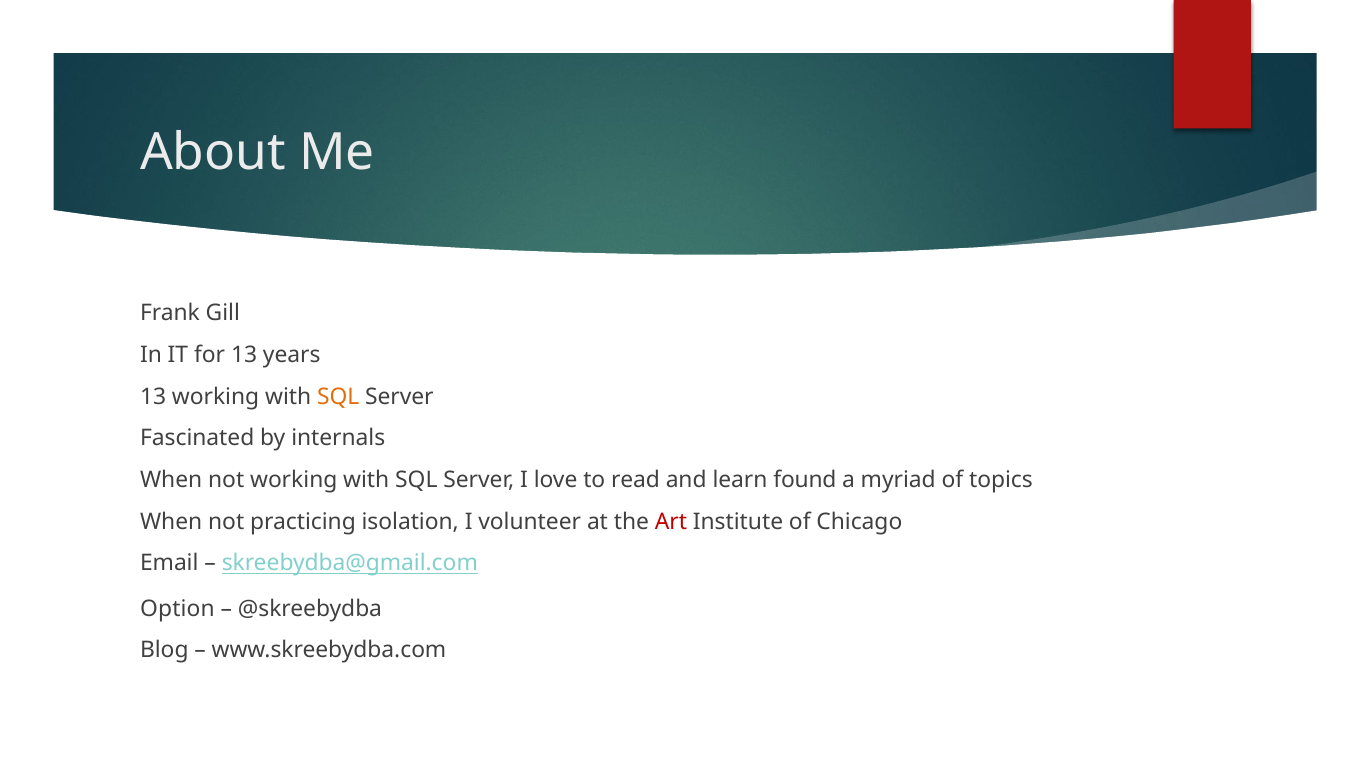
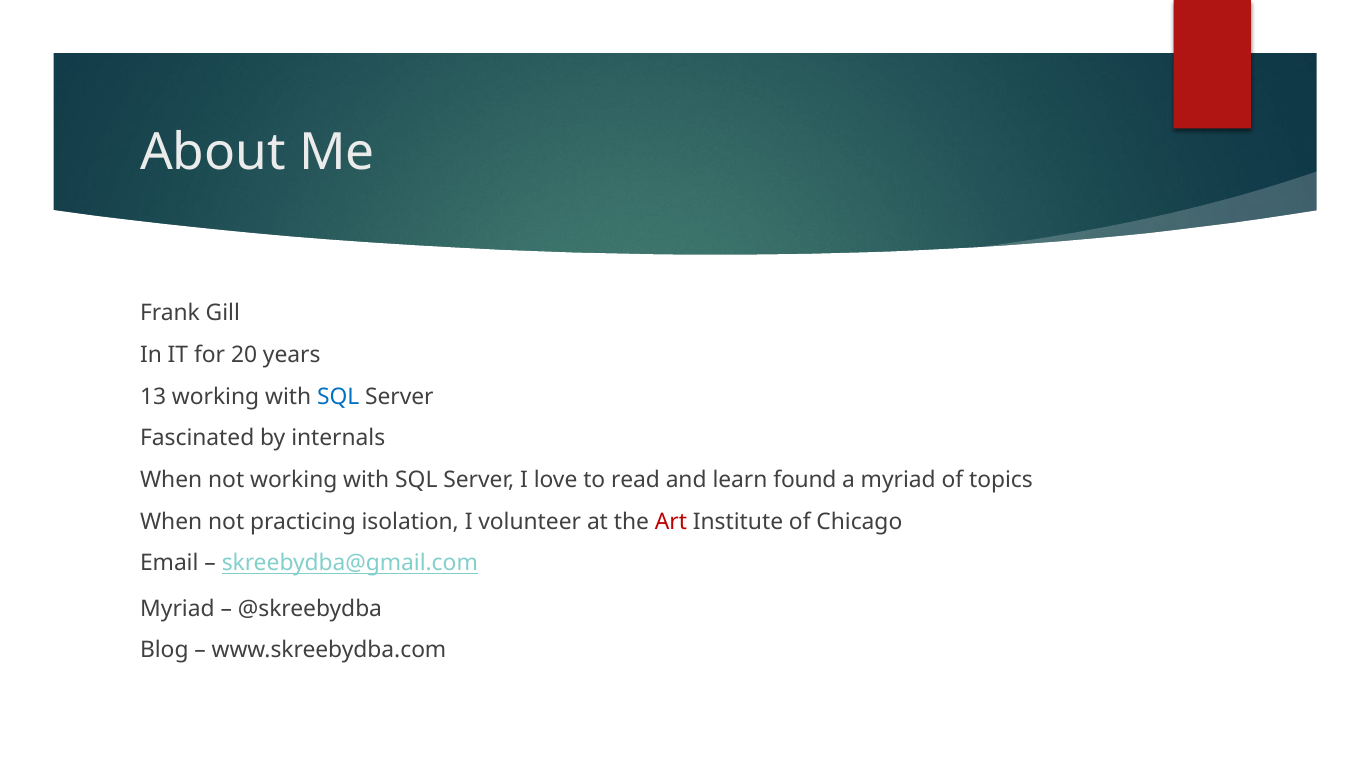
for 13: 13 -> 20
SQL at (338, 397) colour: orange -> blue
Option at (177, 609): Option -> Myriad
